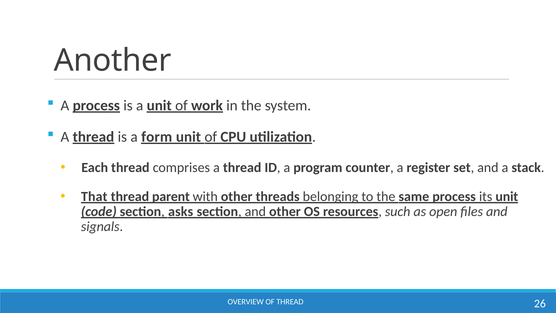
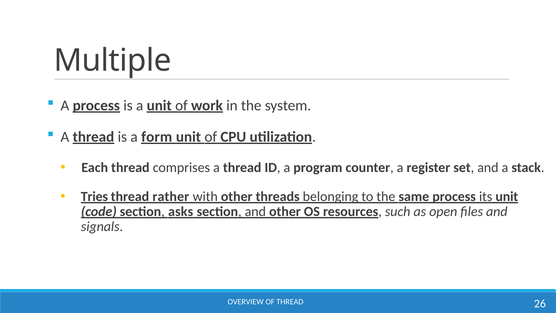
Another: Another -> Multiple
That: That -> Tries
parent: parent -> rather
